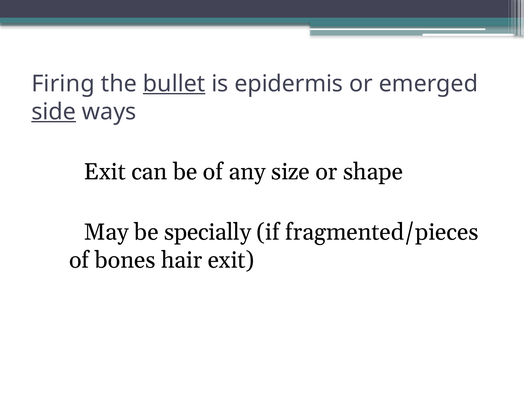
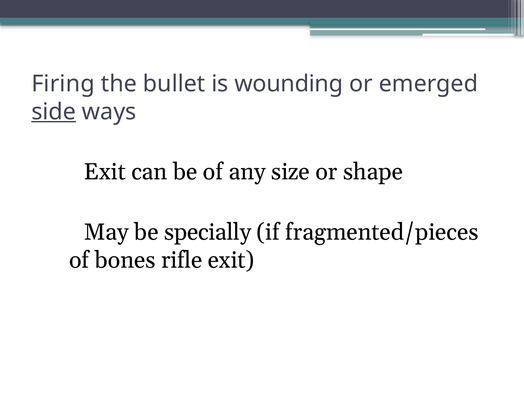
bullet underline: present -> none
epidermis: epidermis -> wounding
hair: hair -> rifle
